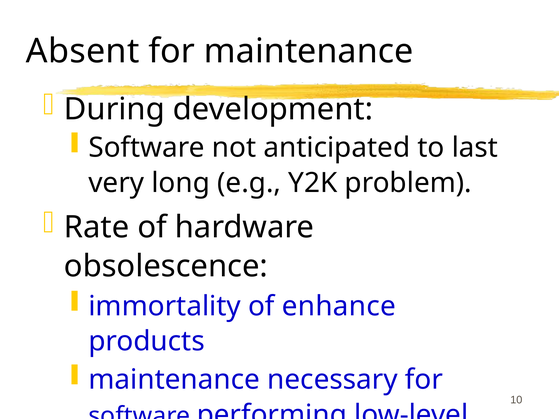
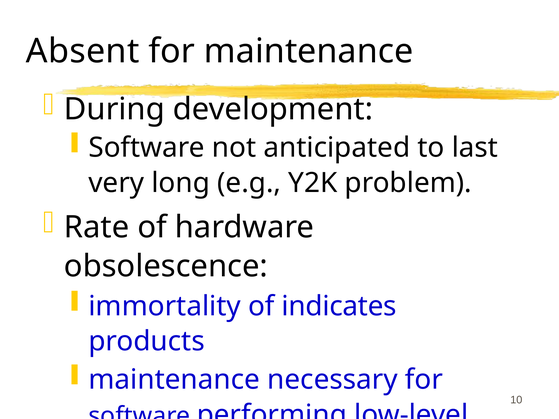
enhance: enhance -> indicates
